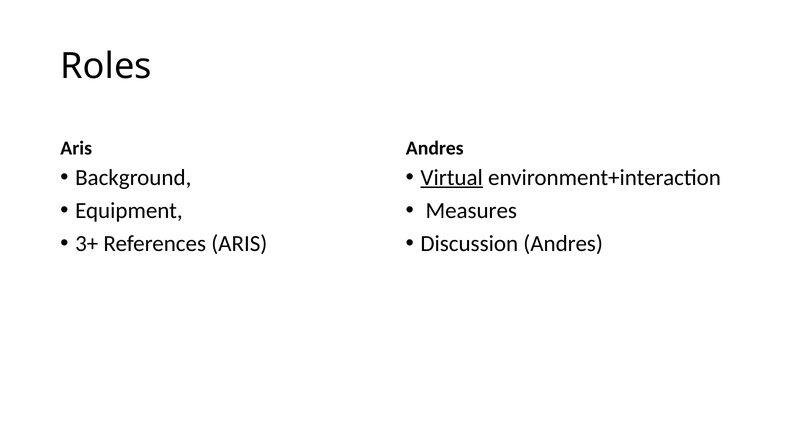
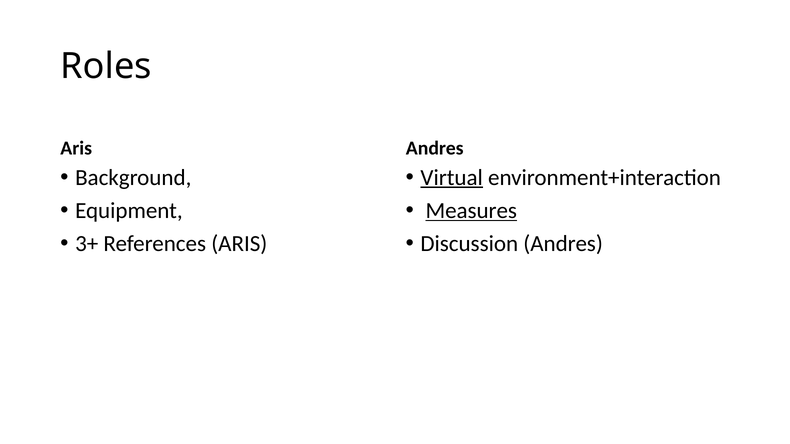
Measures underline: none -> present
